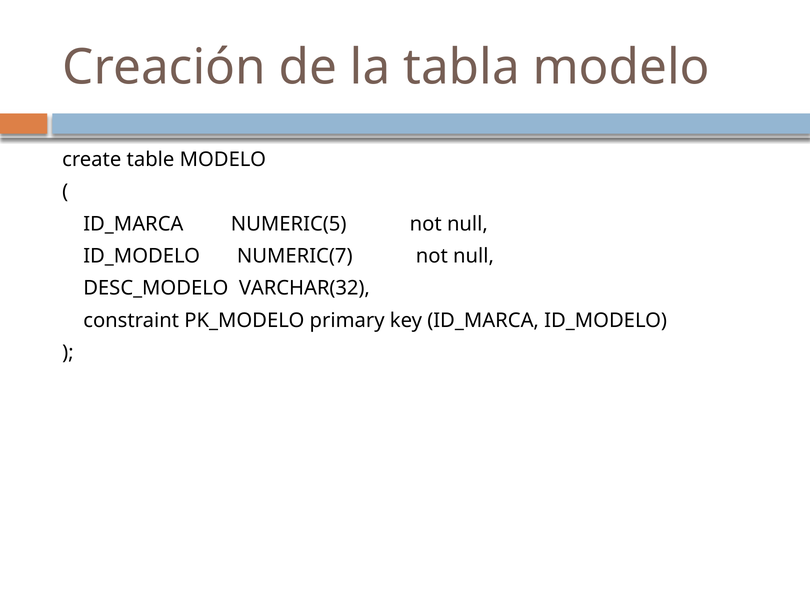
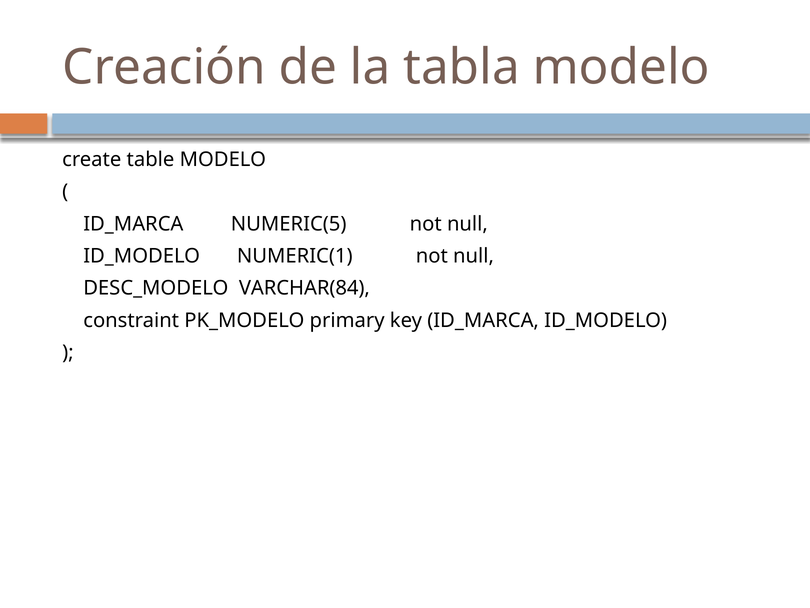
NUMERIC(7: NUMERIC(7 -> NUMERIC(1
VARCHAR(32: VARCHAR(32 -> VARCHAR(84
